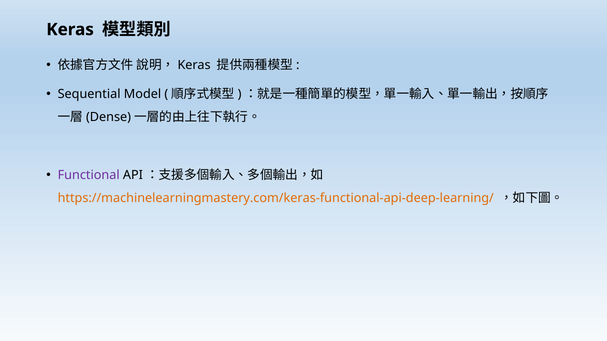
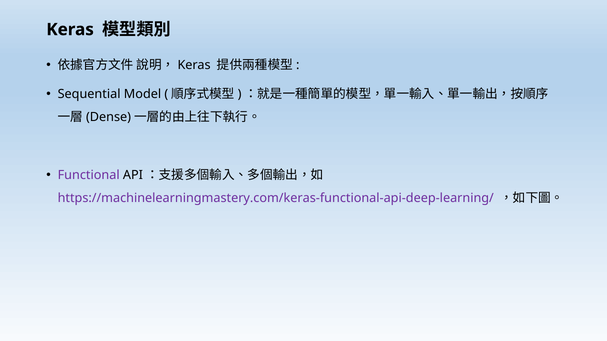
https://machinelearningmastery.com/keras-functional-api-deep-learning/ colour: orange -> purple
